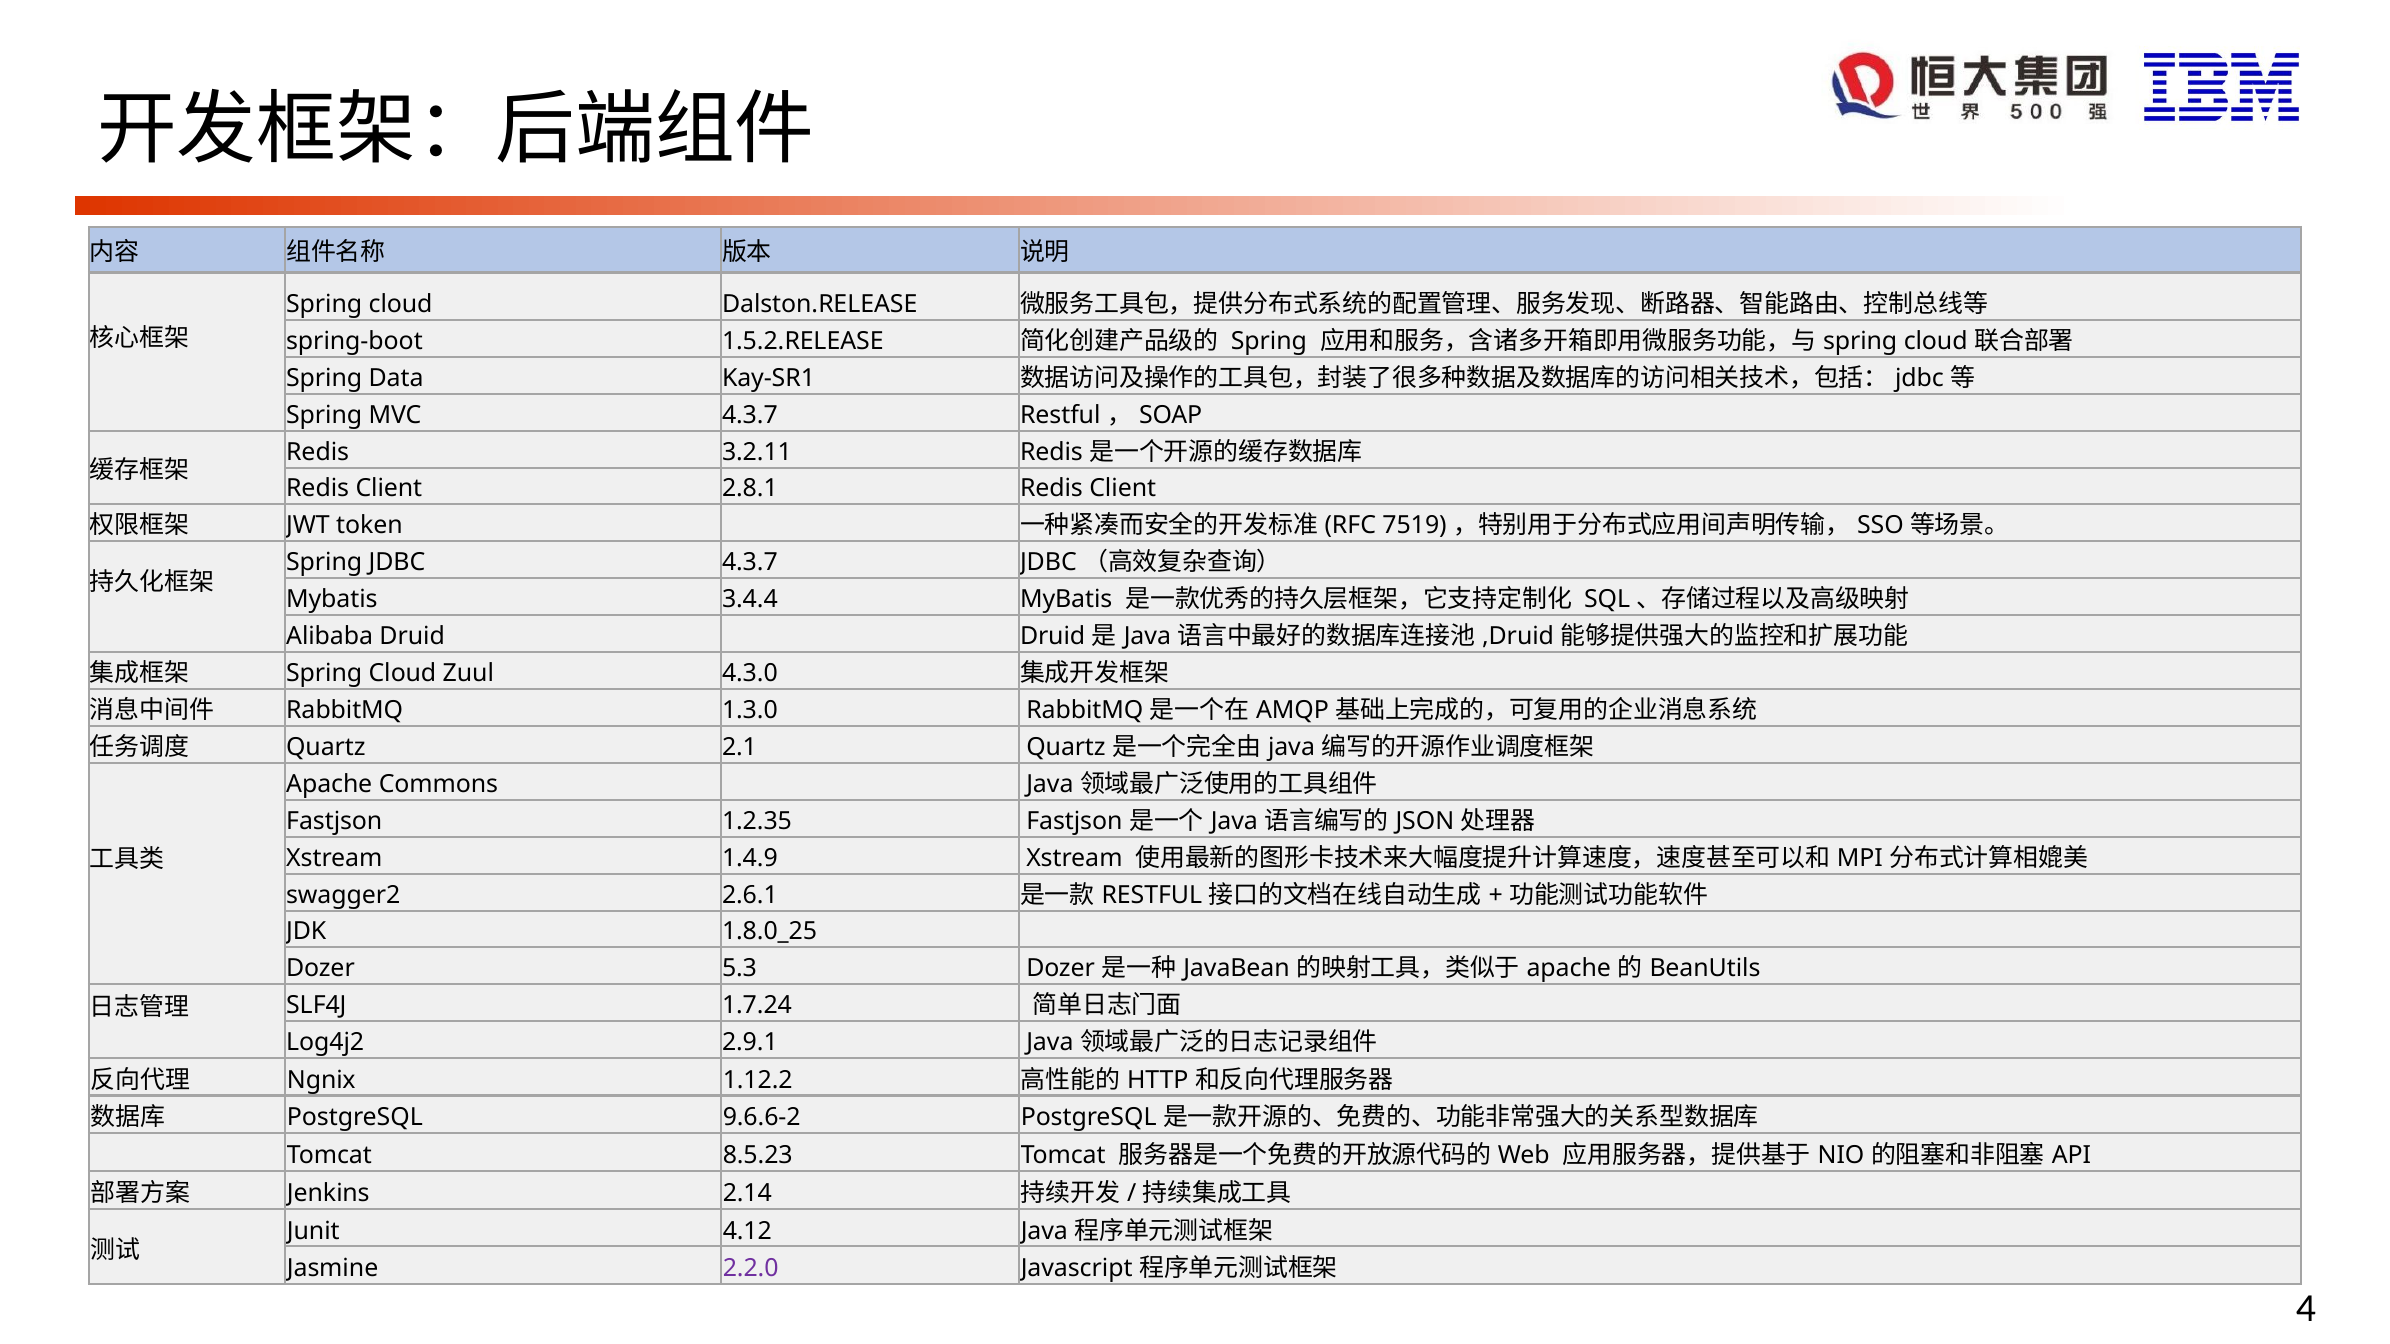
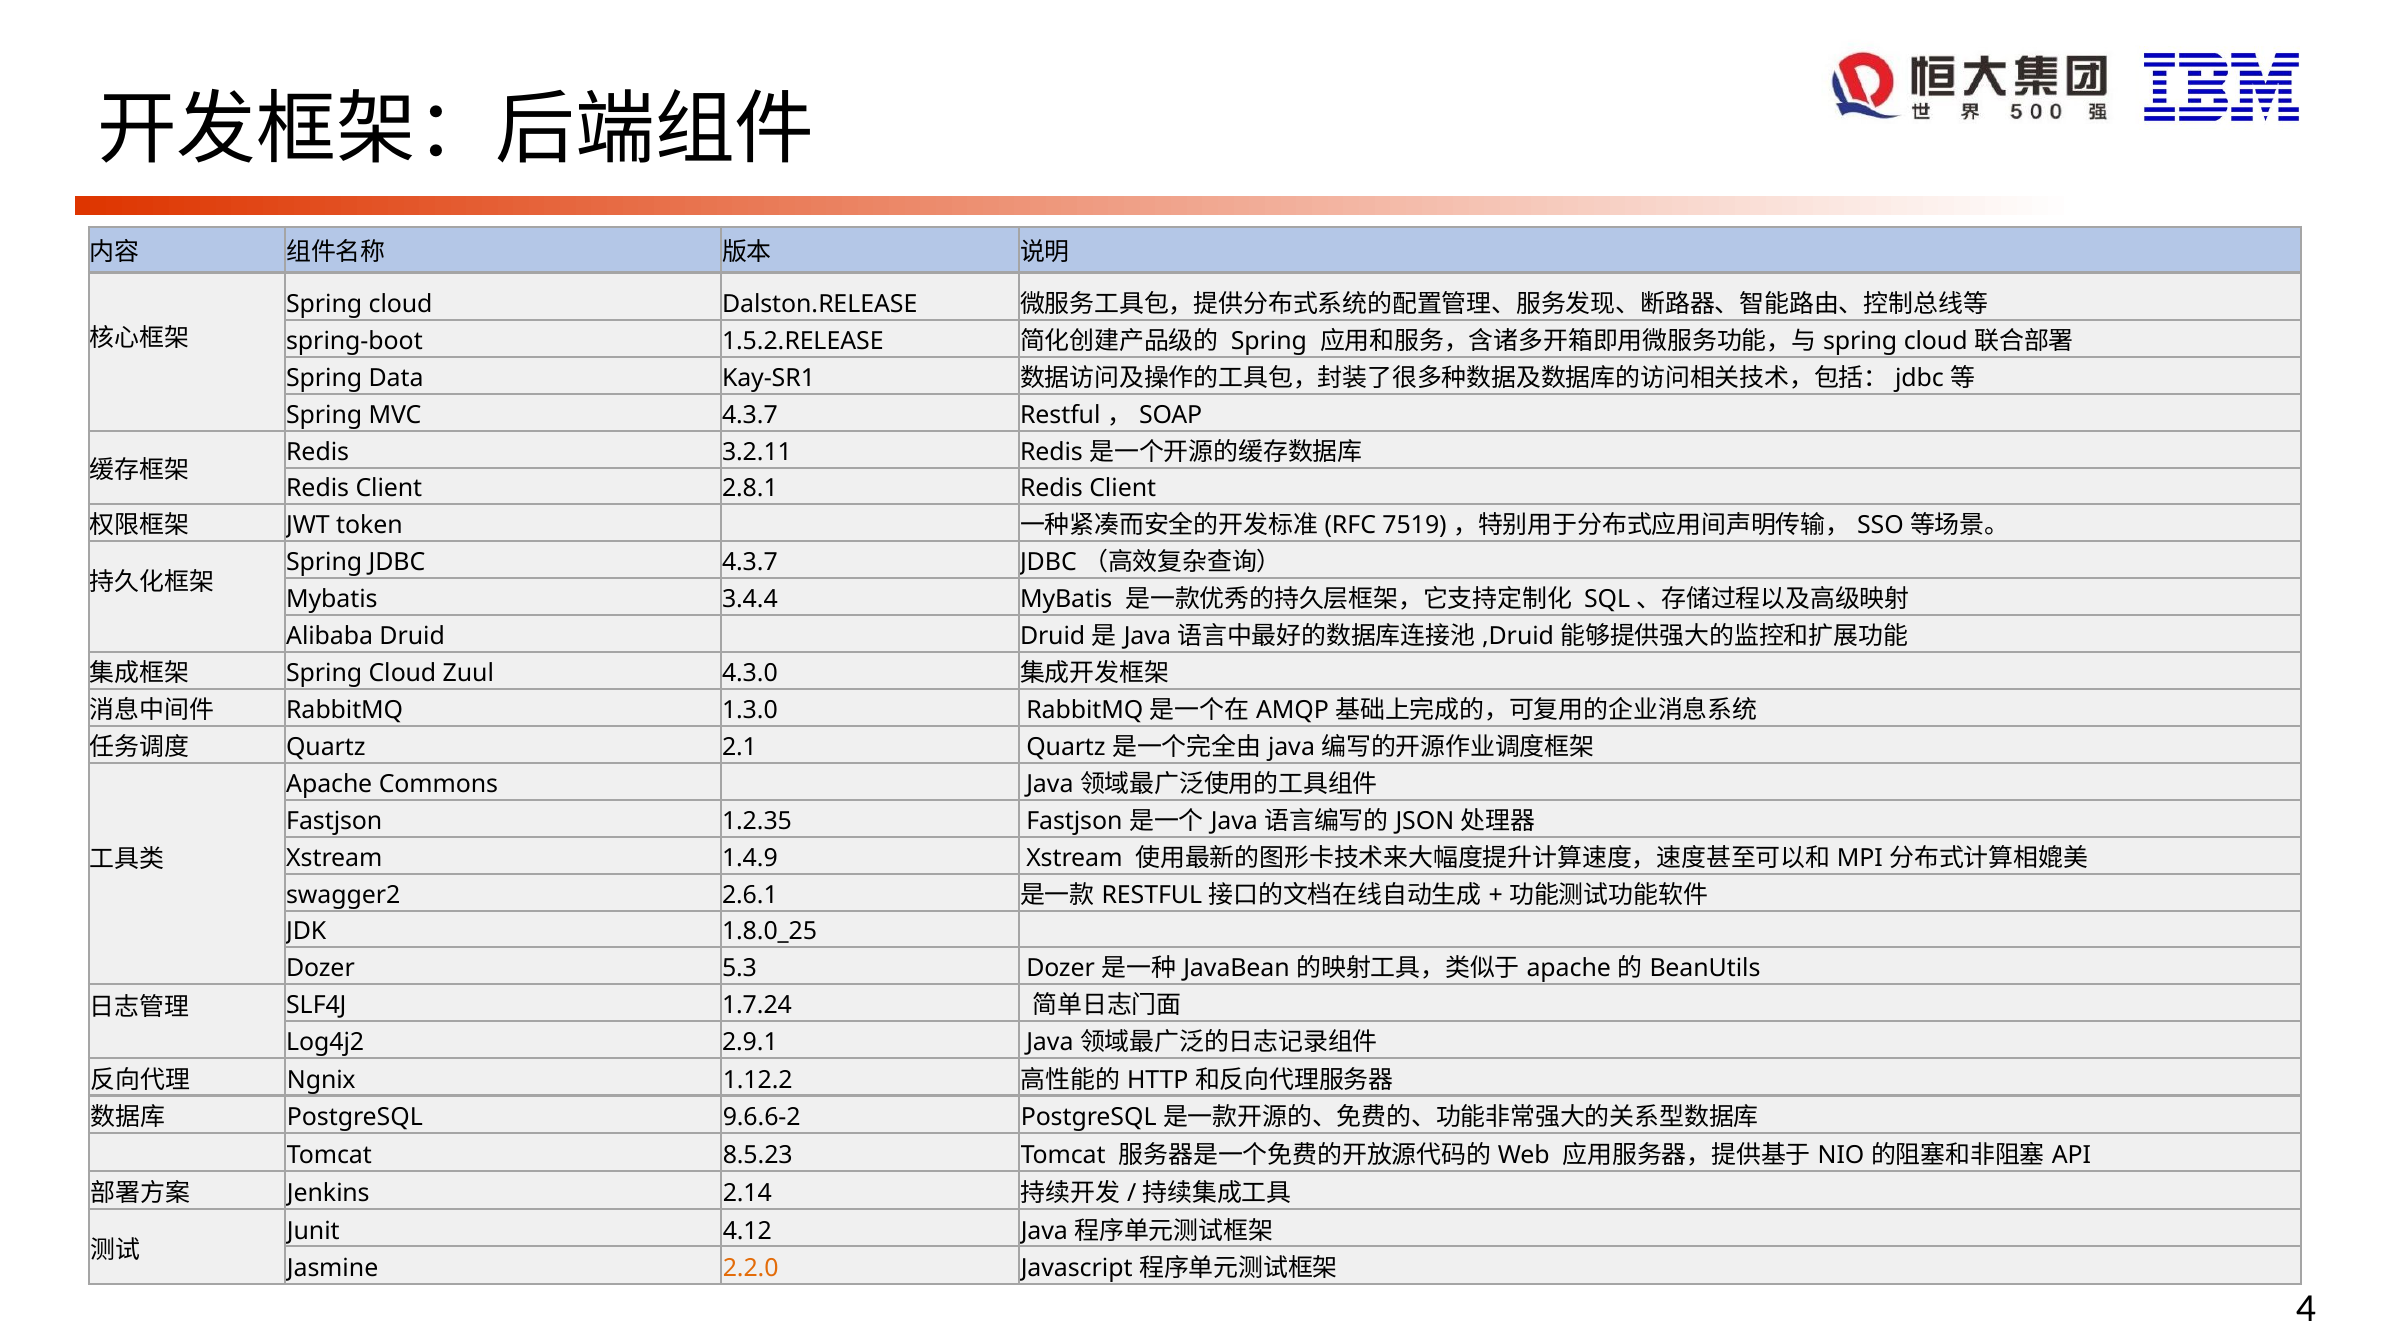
2.2.0 colour: purple -> orange
